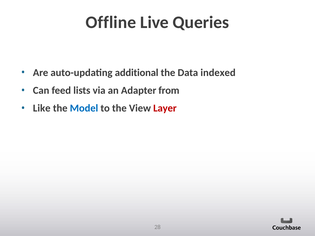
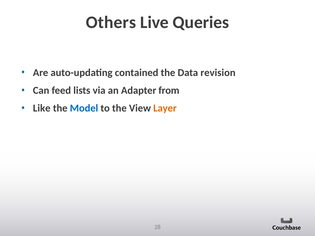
Offline: Offline -> Others
additional: additional -> contained
indexed: indexed -> revision
Layer colour: red -> orange
